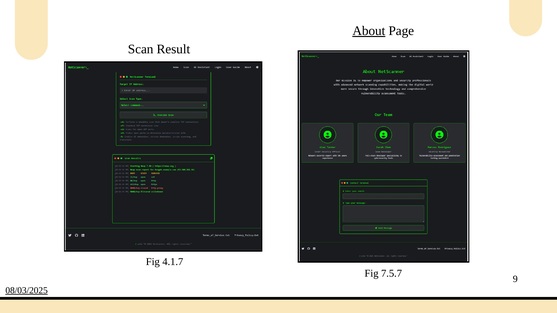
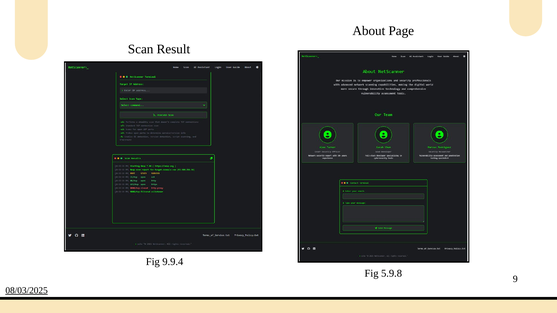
About underline: present -> none
4.1.7: 4.1.7 -> 9.9.4
7.5.7: 7.5.7 -> 5.9.8
